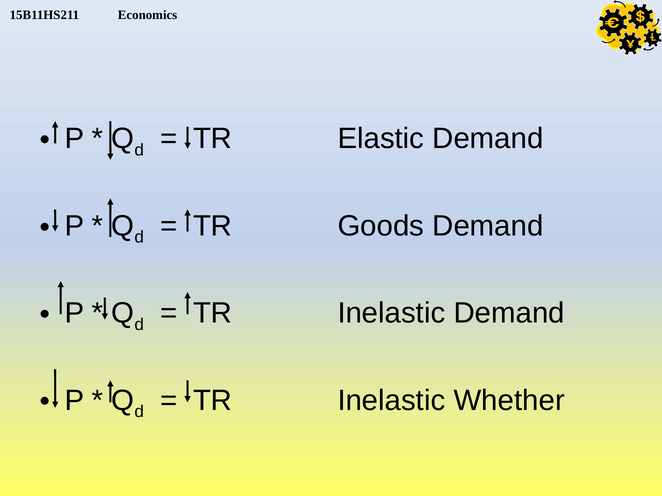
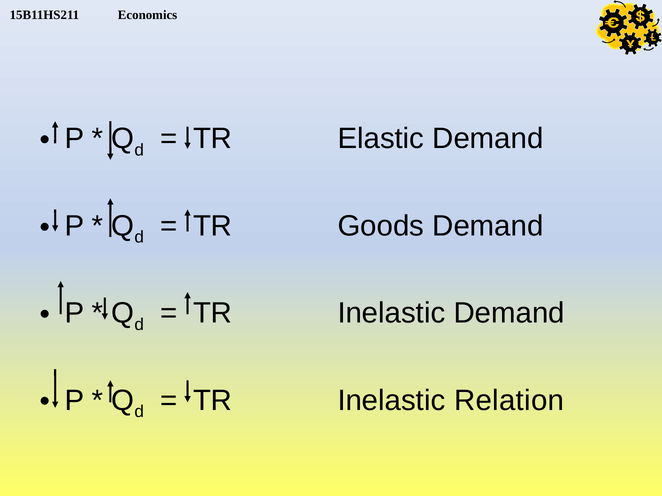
Whether: Whether -> Relation
